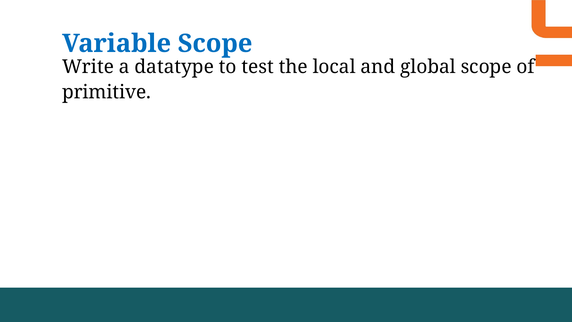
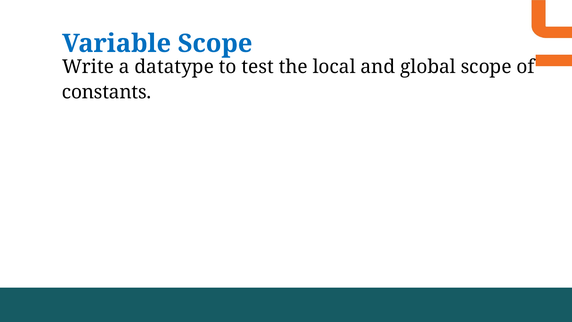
primitive: primitive -> constants
